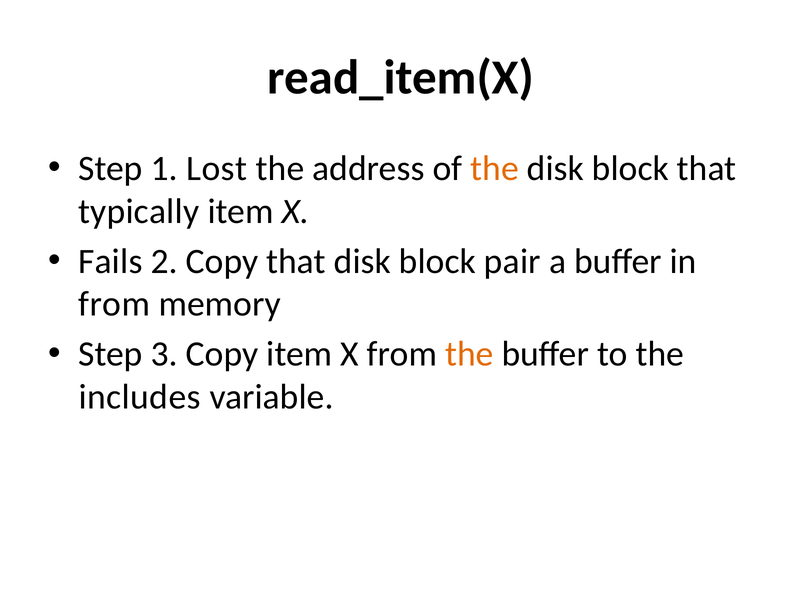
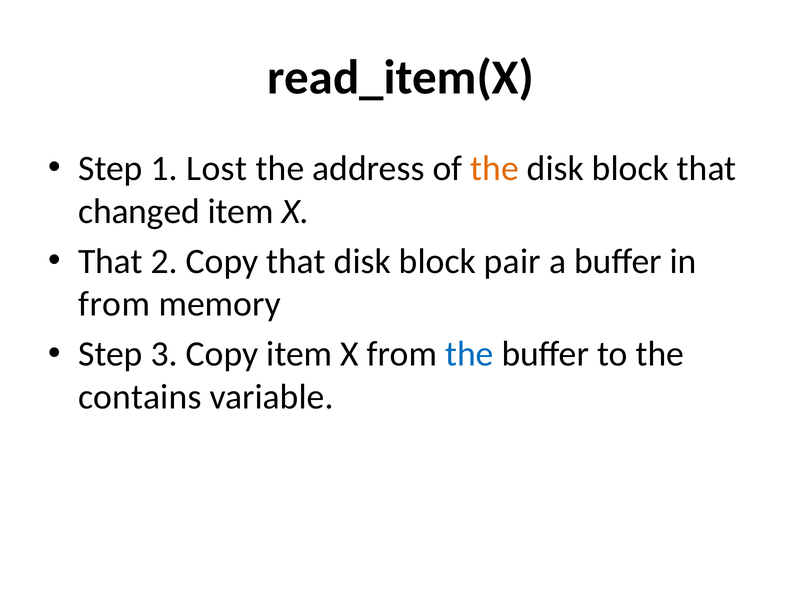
typically: typically -> changed
Fails at (110, 261): Fails -> That
the at (469, 354) colour: orange -> blue
includes: includes -> contains
